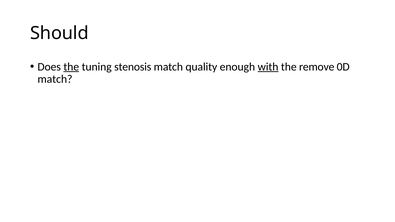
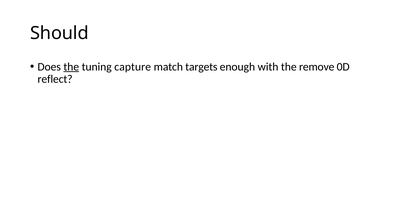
stenosis: stenosis -> capture
quality: quality -> targets
with underline: present -> none
match at (55, 79): match -> reflect
